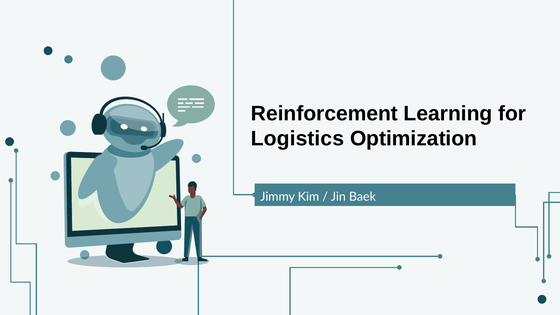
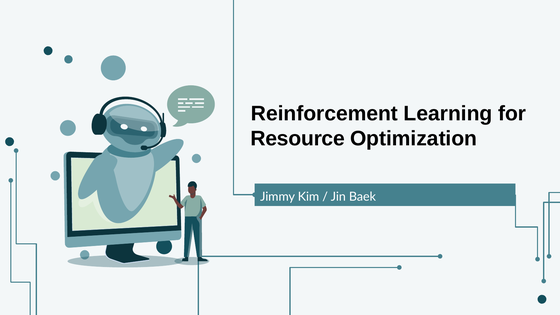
Logistics: Logistics -> Resource
